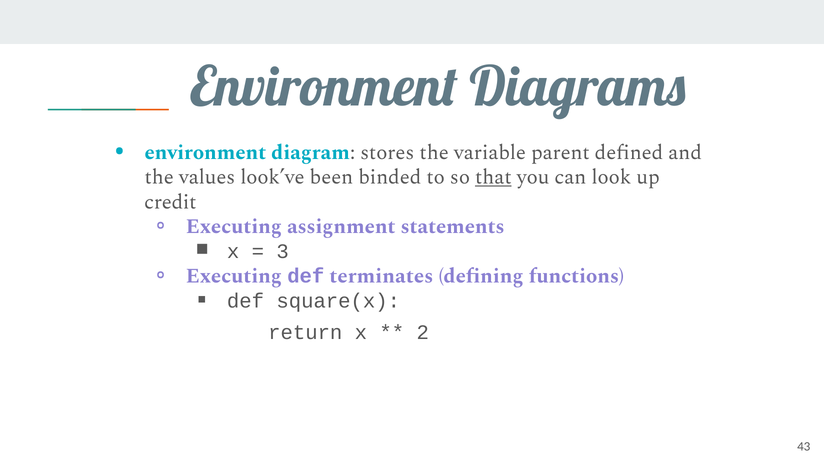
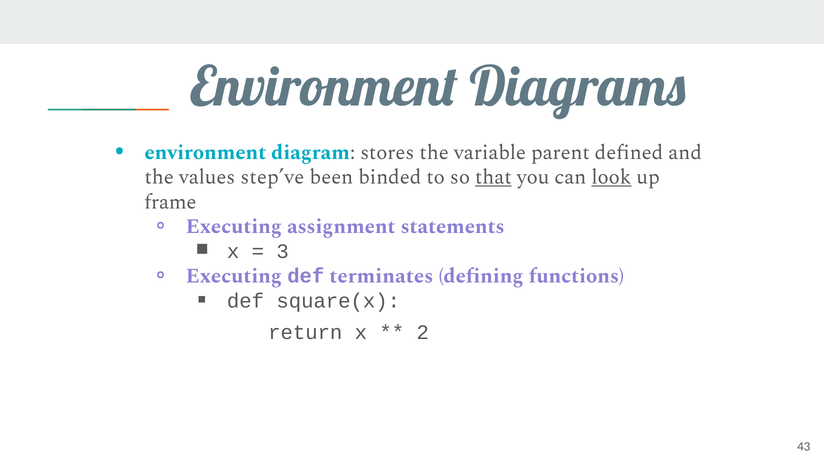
look’ve: look’ve -> step’ve
look underline: none -> present
credit: credit -> frame
